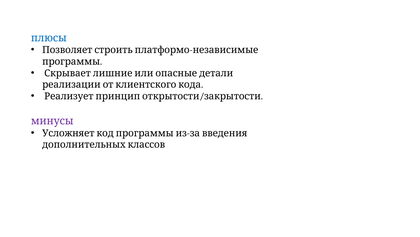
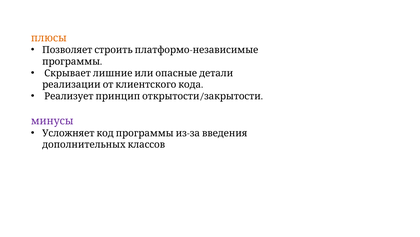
плюсы colour: blue -> orange
